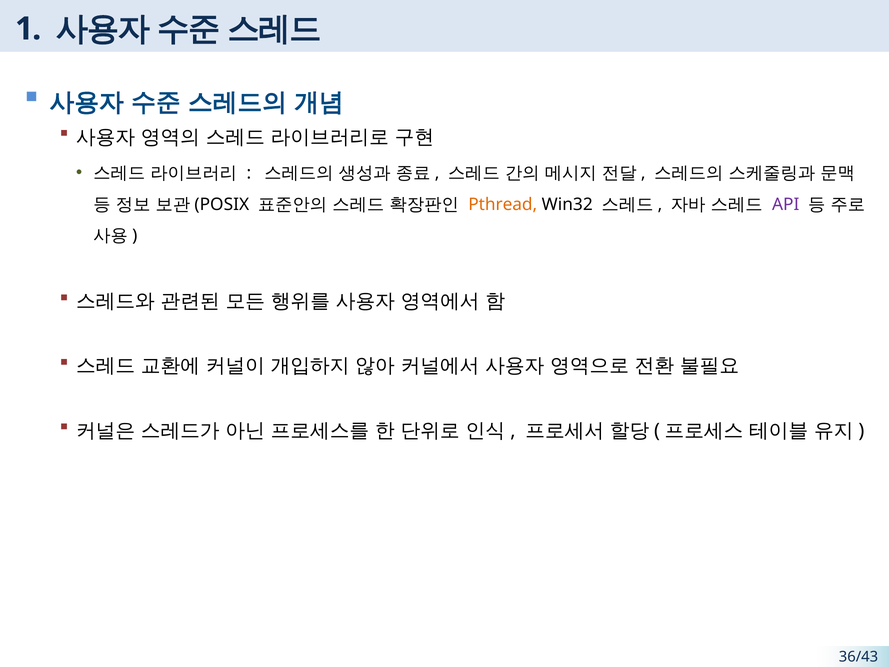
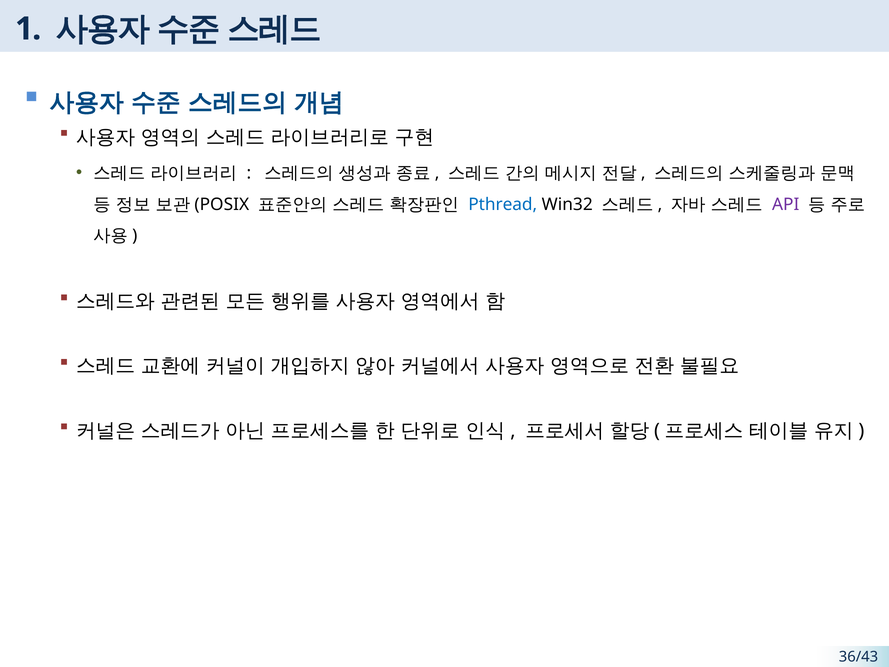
Pthread colour: orange -> blue
